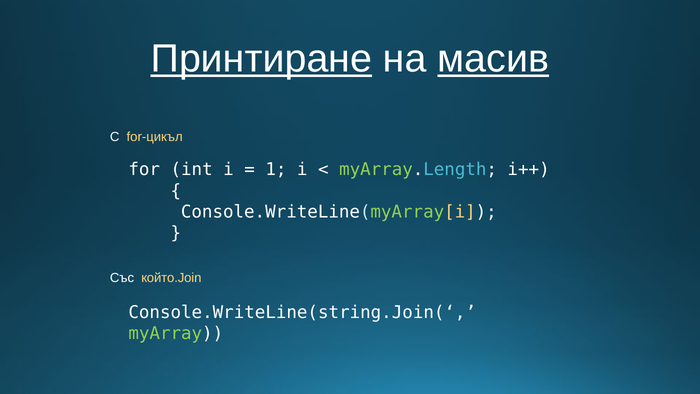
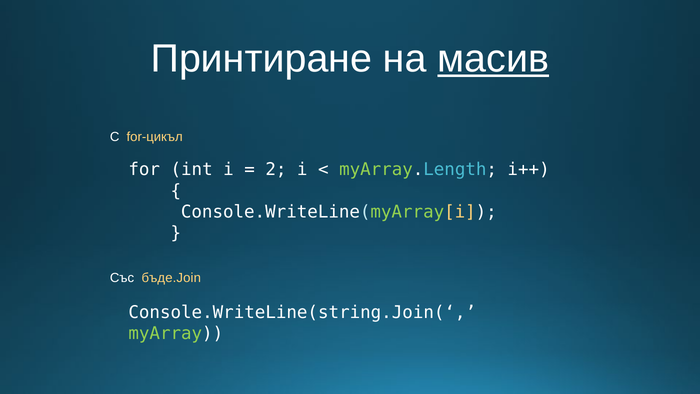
Принтиране underline: present -> none
1: 1 -> 2
който.Join: който.Join -> бъде.Join
